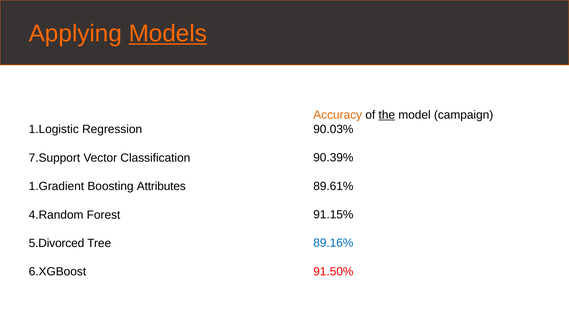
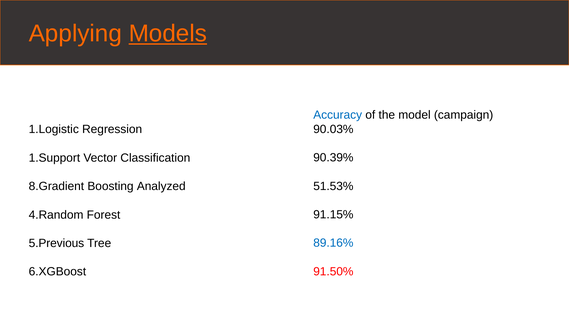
Accuracy colour: orange -> blue
the underline: present -> none
7.Support: 7.Support -> 1.Support
89.61%: 89.61% -> 51.53%
1.Gradient: 1.Gradient -> 8.Gradient
Attributes: Attributes -> Analyzed
5.Divorced: 5.Divorced -> 5.Previous
